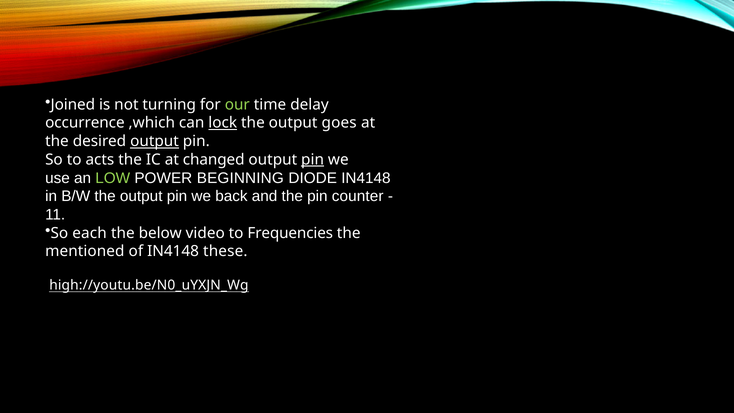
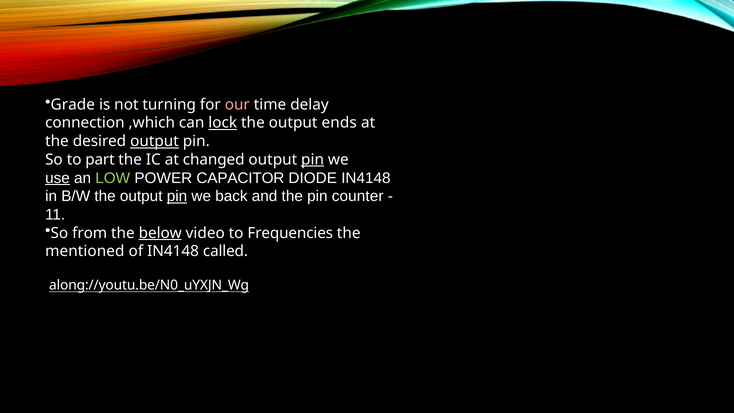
Joined: Joined -> Grade
our colour: light green -> pink
occurrence: occurrence -> connection
goes: goes -> ends
acts: acts -> part
use underline: none -> present
BEGINNING: BEGINNING -> CAPACITOR
pin at (177, 196) underline: none -> present
each: each -> from
below underline: none -> present
these: these -> called
high://youtu.be/N0_uYXJN_Wg: high://youtu.be/N0_uYXJN_Wg -> along://youtu.be/N0_uYXJN_Wg
